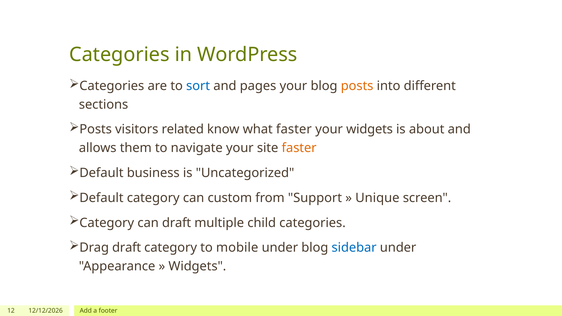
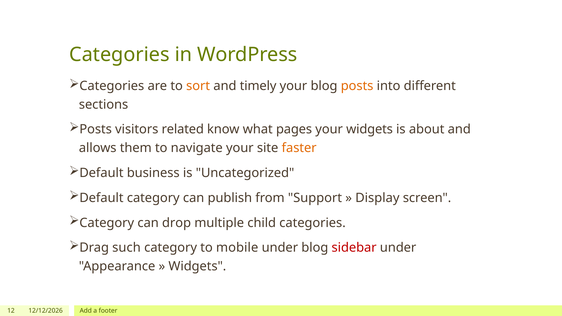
sort colour: blue -> orange
pages: pages -> timely
what faster: faster -> pages
custom: custom -> publish
Unique: Unique -> Display
can draft: draft -> drop
Drag draft: draft -> such
sidebar colour: blue -> red
